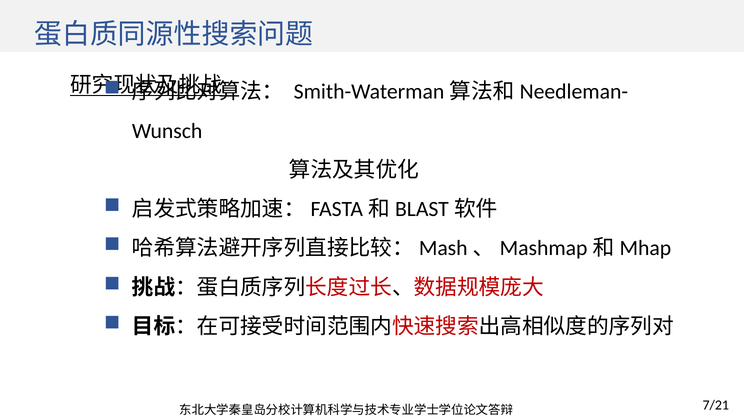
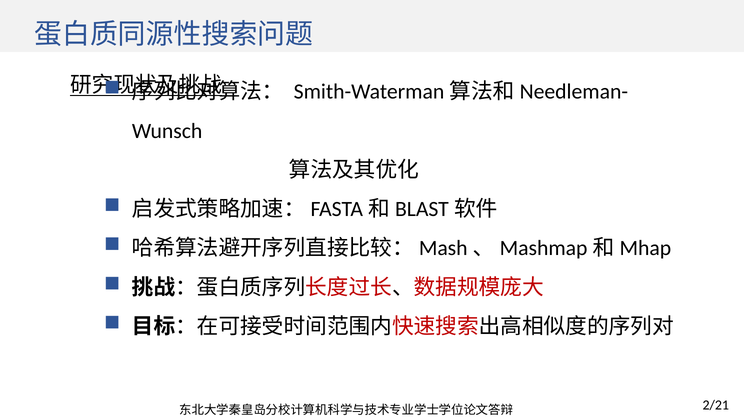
7/21: 7/21 -> 2/21
